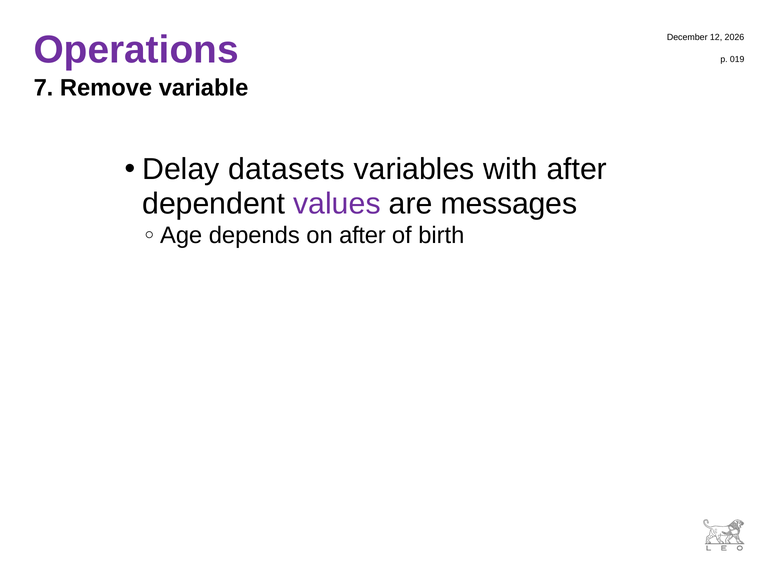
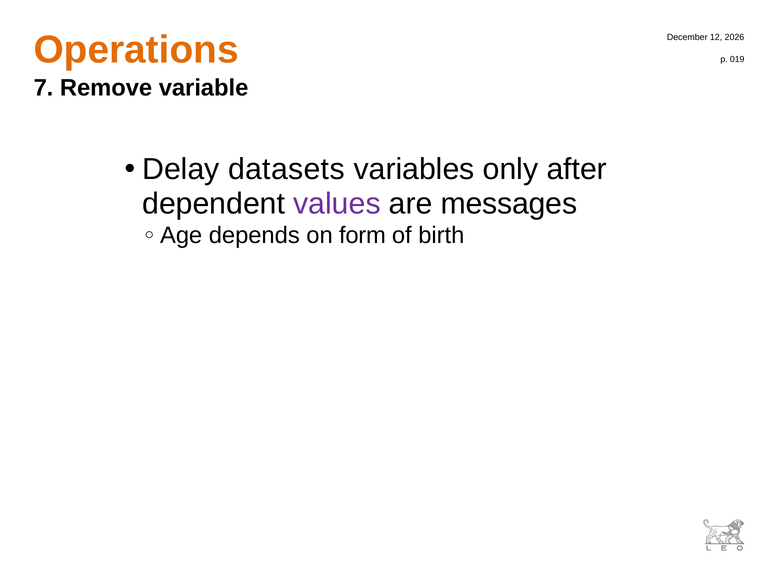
Operations colour: purple -> orange
with: with -> only
on after: after -> form
